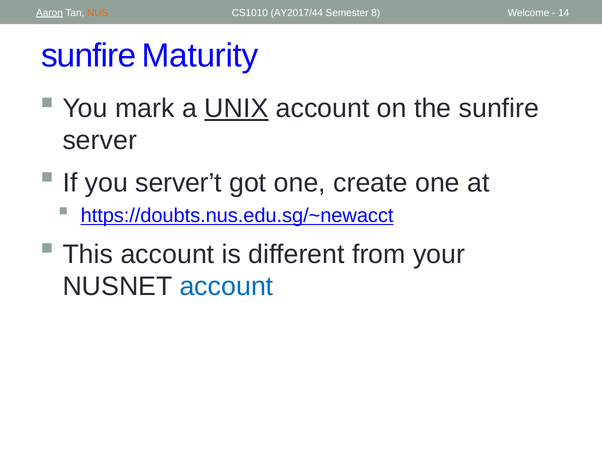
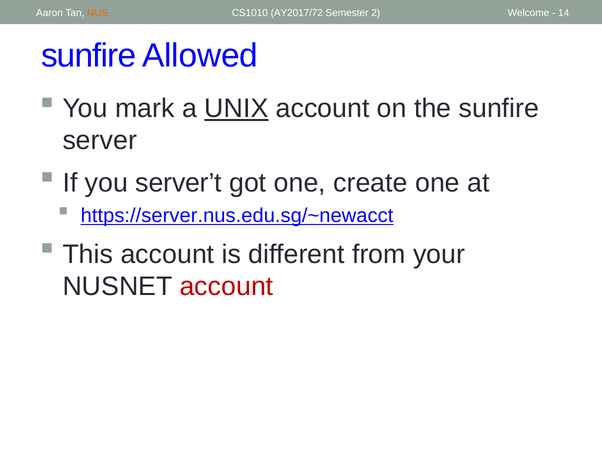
Aaron underline: present -> none
AY2017/44: AY2017/44 -> AY2017/72
8: 8 -> 2
Maturity: Maturity -> Allowed
https://doubts.nus.edu.sg/~newacct: https://doubts.nus.edu.sg/~newacct -> https://server.nus.edu.sg/~newacct
account at (226, 286) colour: blue -> red
